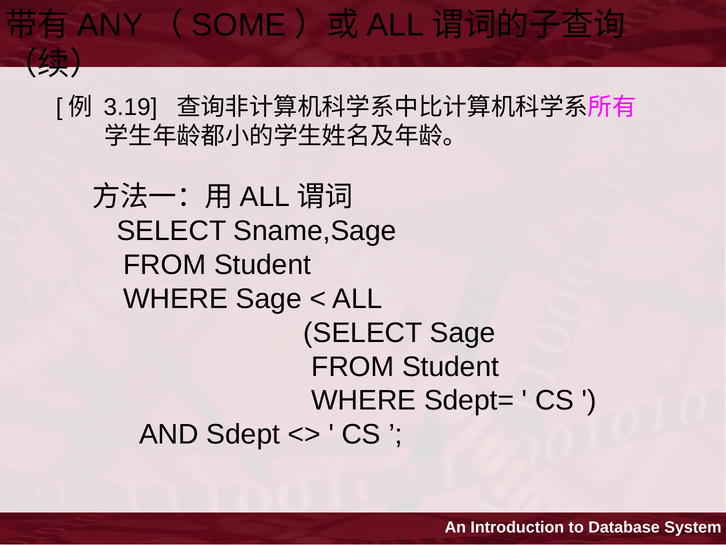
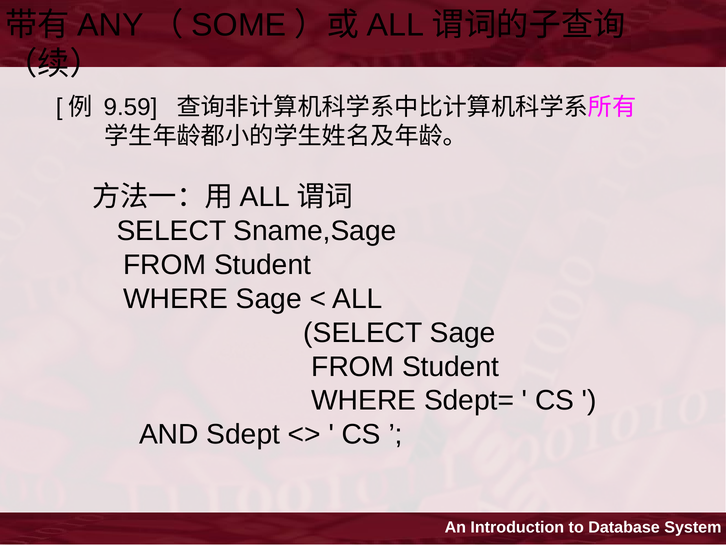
3.19: 3.19 -> 9.59
